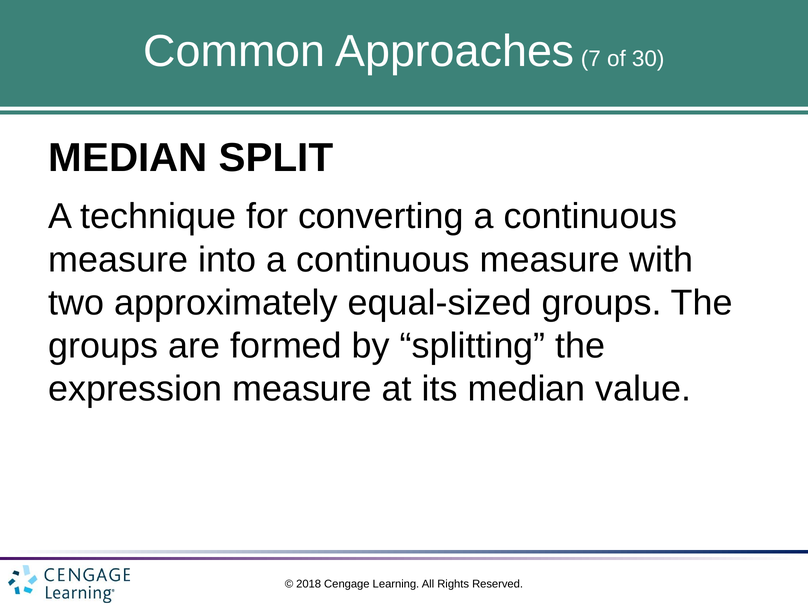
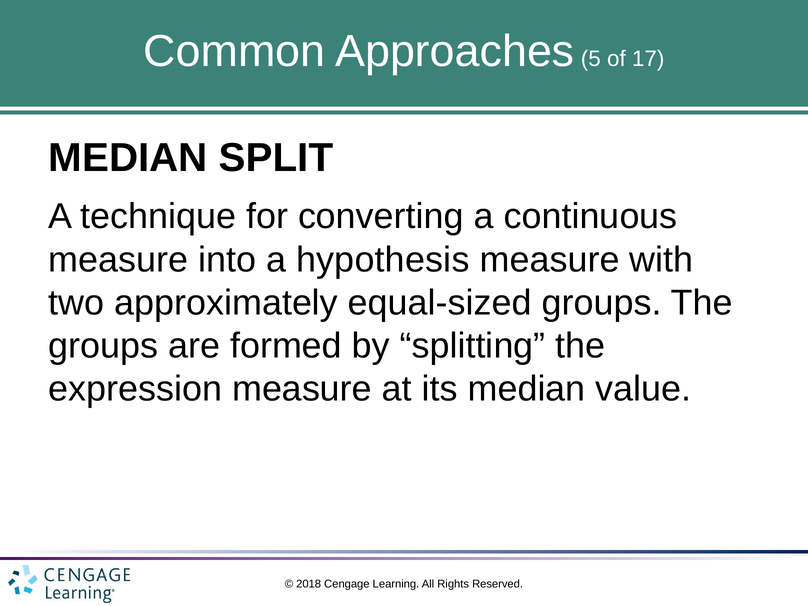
7: 7 -> 5
30: 30 -> 17
into a continuous: continuous -> hypothesis
